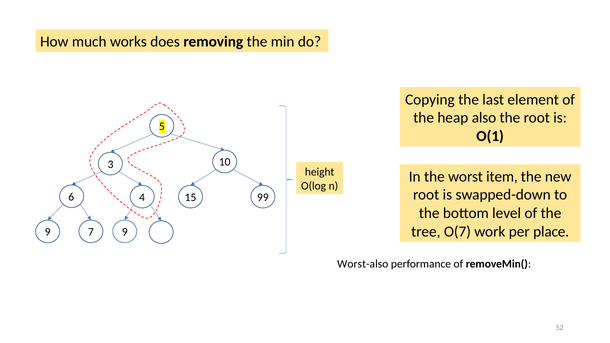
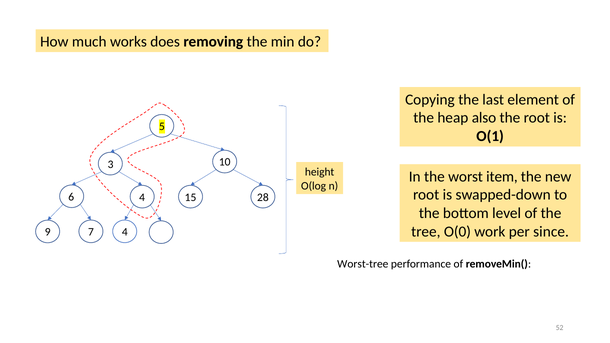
99: 99 -> 28
O(7: O(7 -> O(0
place: place -> since
7 9: 9 -> 4
Worst-also: Worst-also -> Worst-tree
